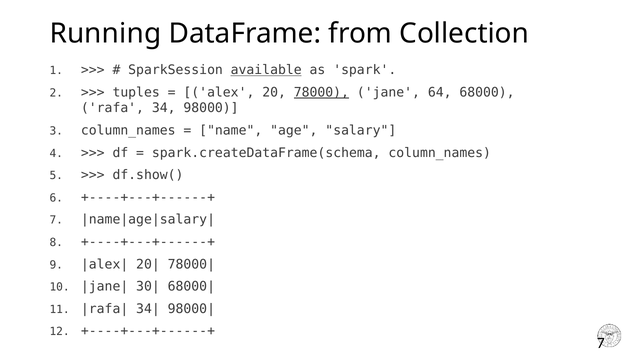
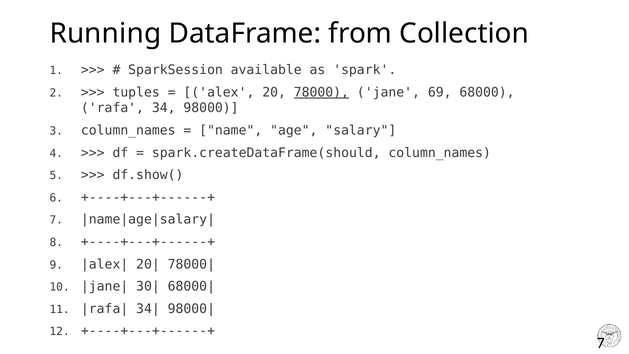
available underline: present -> none
64: 64 -> 69
spark.createDataFrame(schema: spark.createDataFrame(schema -> spark.createDataFrame(should
